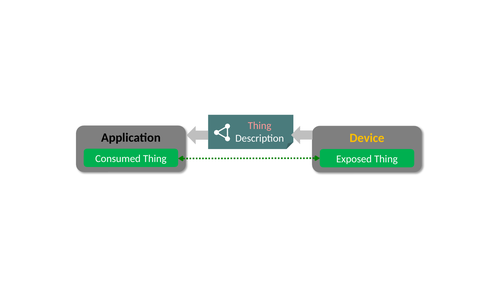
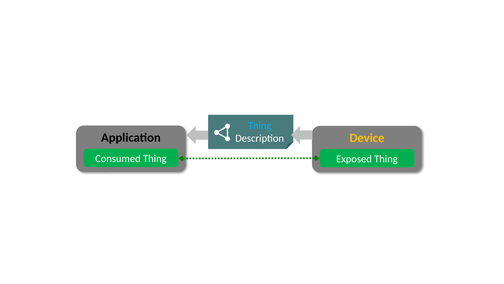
Thing at (260, 126) colour: pink -> light blue
